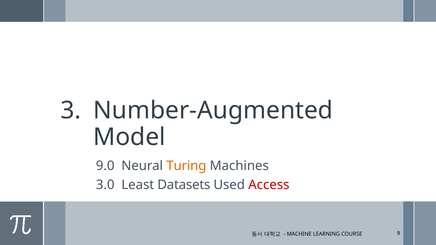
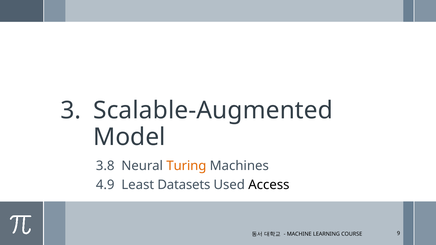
Number-Augmented: Number-Augmented -> Scalable-Augmented
9.0: 9.0 -> 3.8
3.0: 3.0 -> 4.9
Access colour: red -> black
